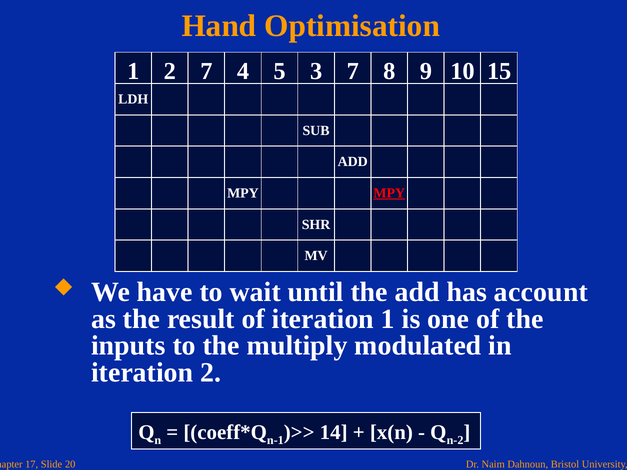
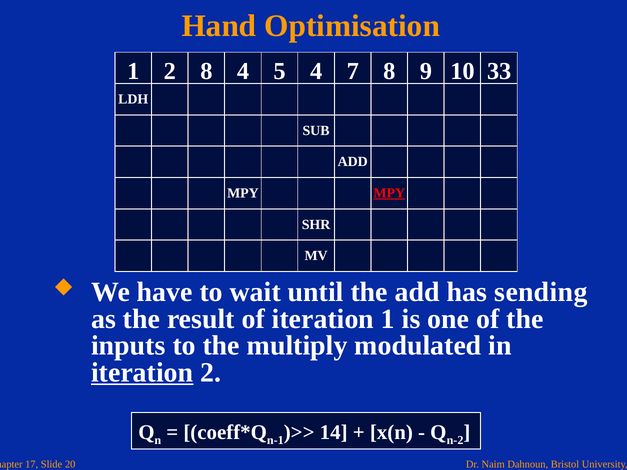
2 7: 7 -> 8
5 3: 3 -> 4
15: 15 -> 33
account: account -> sending
iteration at (142, 373) underline: none -> present
